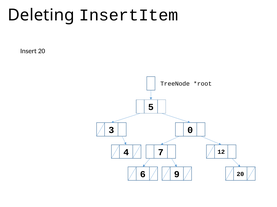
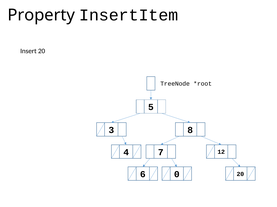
Deleting: Deleting -> Property
0: 0 -> 8
9: 9 -> 0
